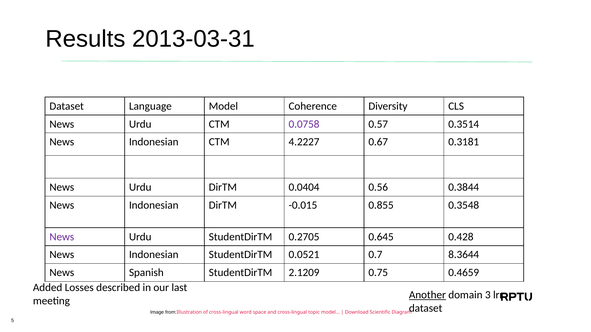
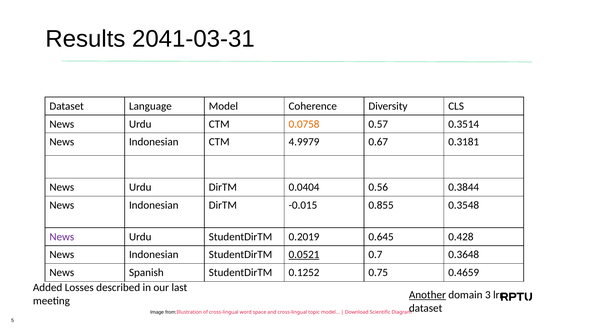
2013-03-31: 2013-03-31 -> 2041-03-31
0.0758 colour: purple -> orange
4.2227: 4.2227 -> 4.9979
0.2705: 0.2705 -> 0.2019
0.0521 underline: none -> present
8.3644: 8.3644 -> 0.3648
2.1209: 2.1209 -> 0.1252
